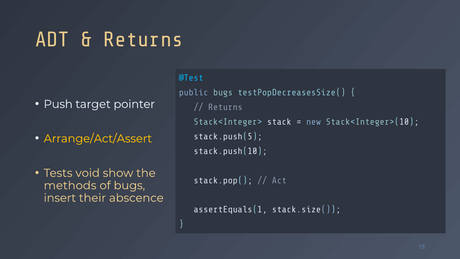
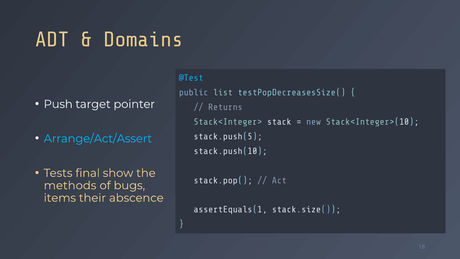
Returns at (143, 40): Returns -> Domains
public bugs: bugs -> list
Arrange/Act/Assert colour: yellow -> light blue
void: void -> final
insert: insert -> items
